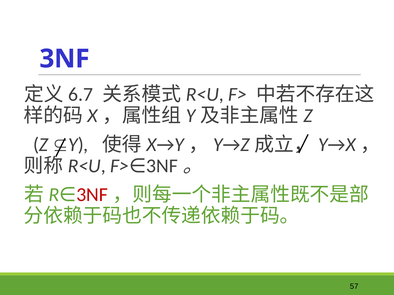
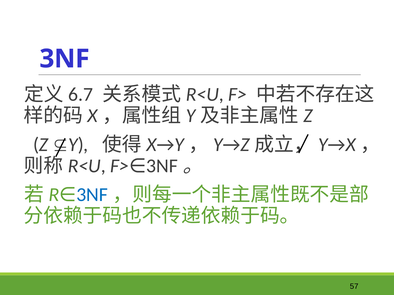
3NF at (92, 195) colour: red -> blue
